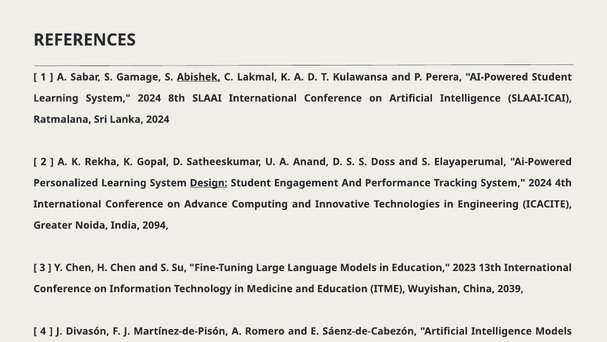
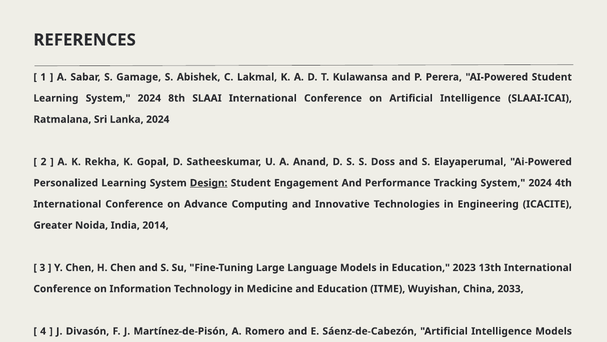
Abishek underline: present -> none
2094: 2094 -> 2014
2039: 2039 -> 2033
